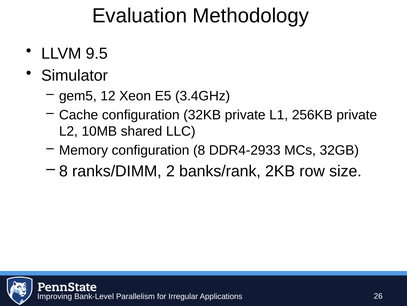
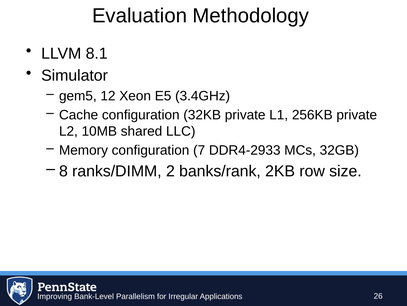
9.5: 9.5 -> 8.1
8: 8 -> 7
